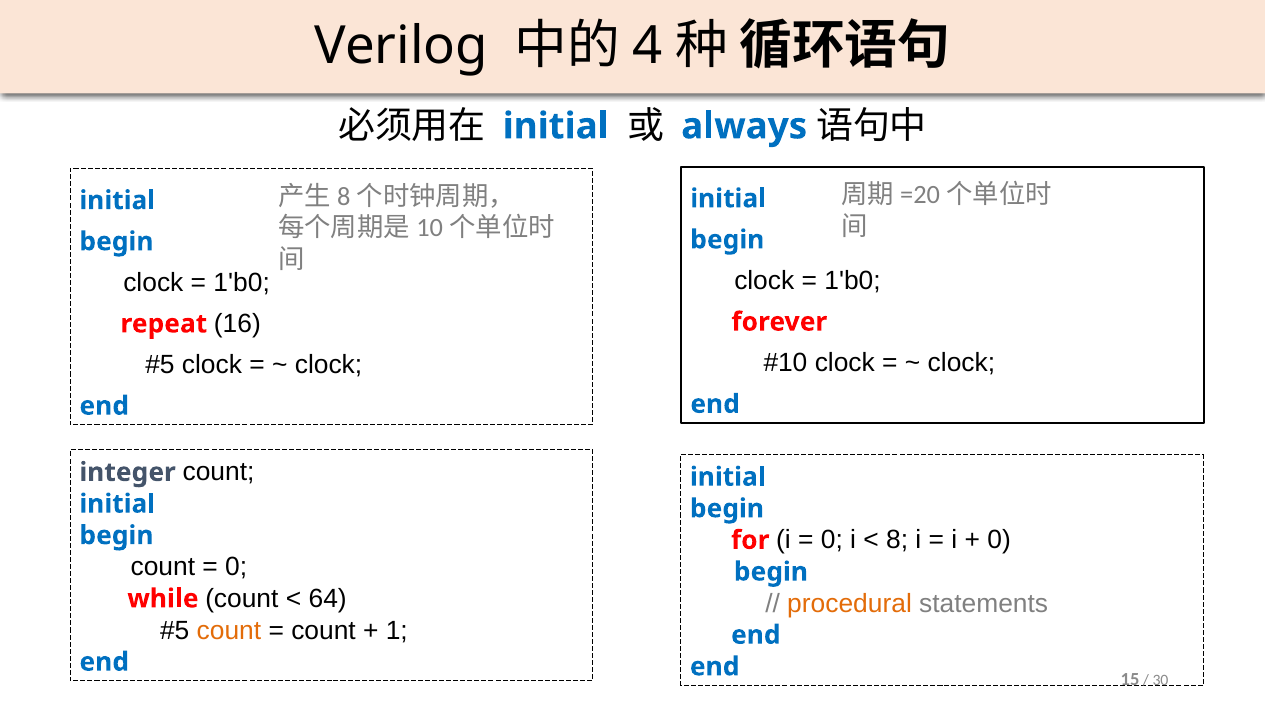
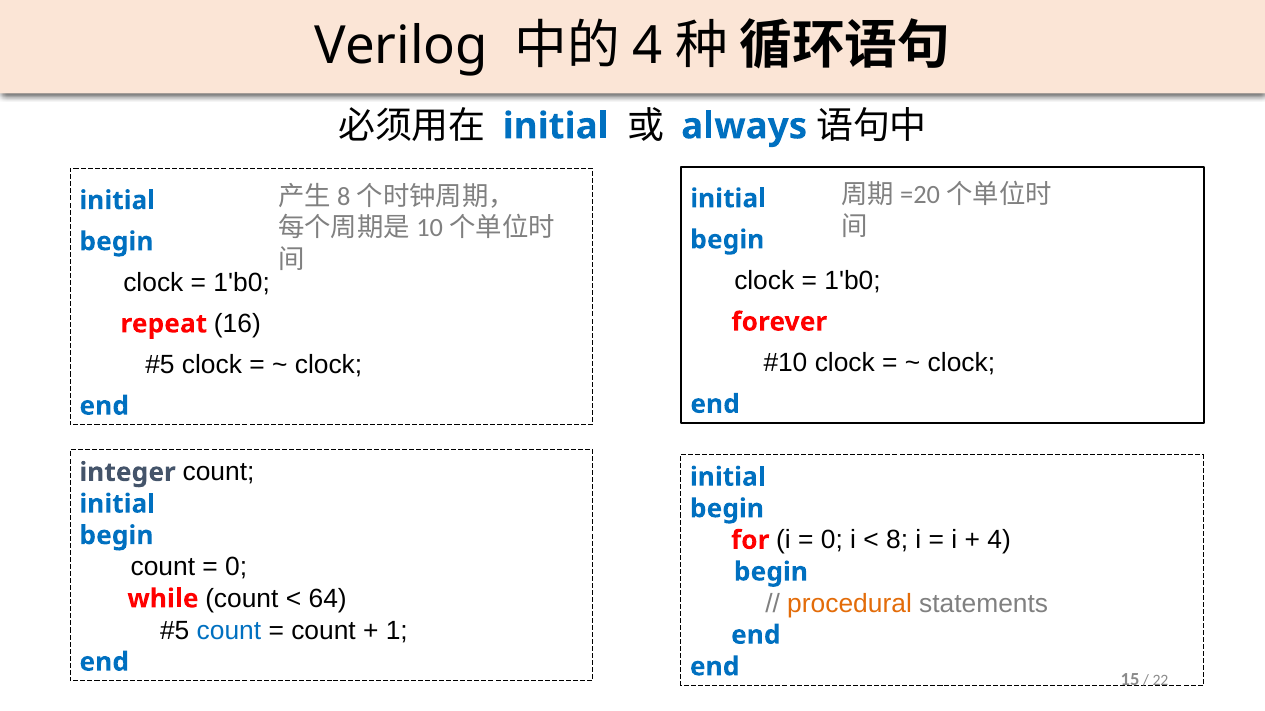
0 at (999, 541): 0 -> 4
count at (229, 631) colour: orange -> blue
30: 30 -> 22
